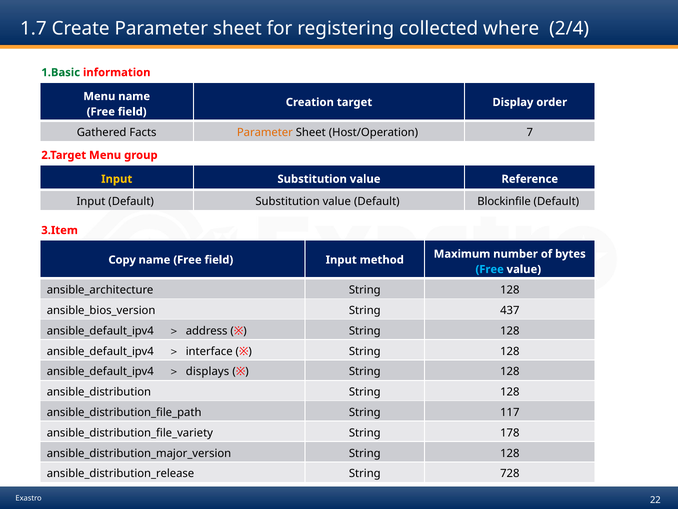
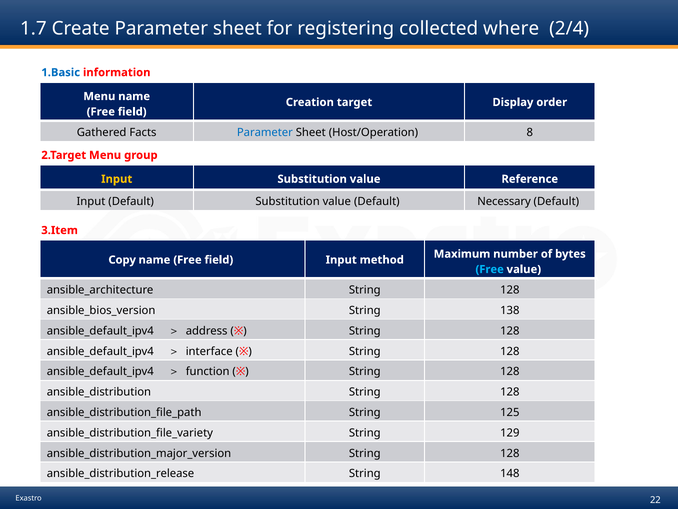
1.Basic colour: green -> blue
Parameter at (265, 132) colour: orange -> blue
7: 7 -> 8
Blockinfile: Blockinfile -> Necessary
437: 437 -> 138
displays: displays -> function
117: 117 -> 125
178: 178 -> 129
728: 728 -> 148
